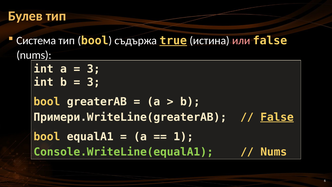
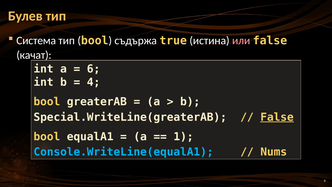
true underline: present -> none
nums at (34, 55): nums -> качат
3 at (94, 69): 3 -> 6
3 at (94, 82): 3 -> 4
Примери.WriteLine(greaterAB: Примери.WriteLine(greaterAB -> Special.WriteLine(greaterAB
Console.WriteLine(equalA1 colour: light green -> light blue
